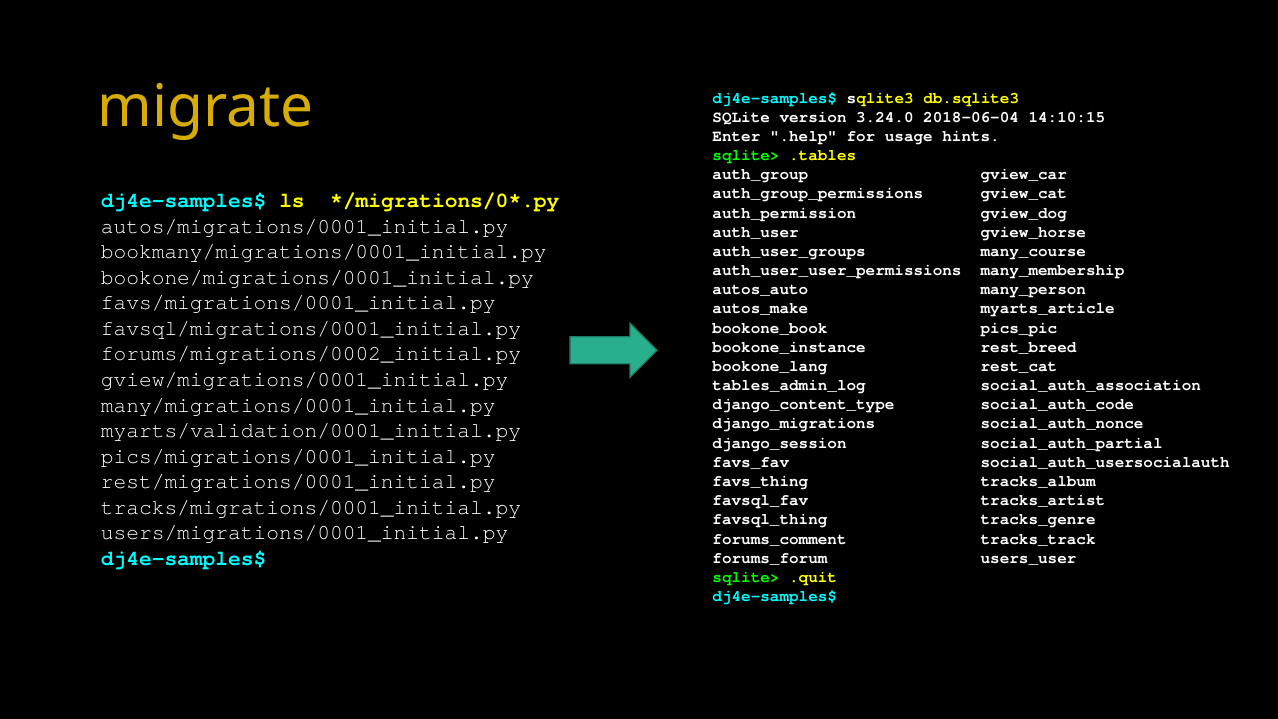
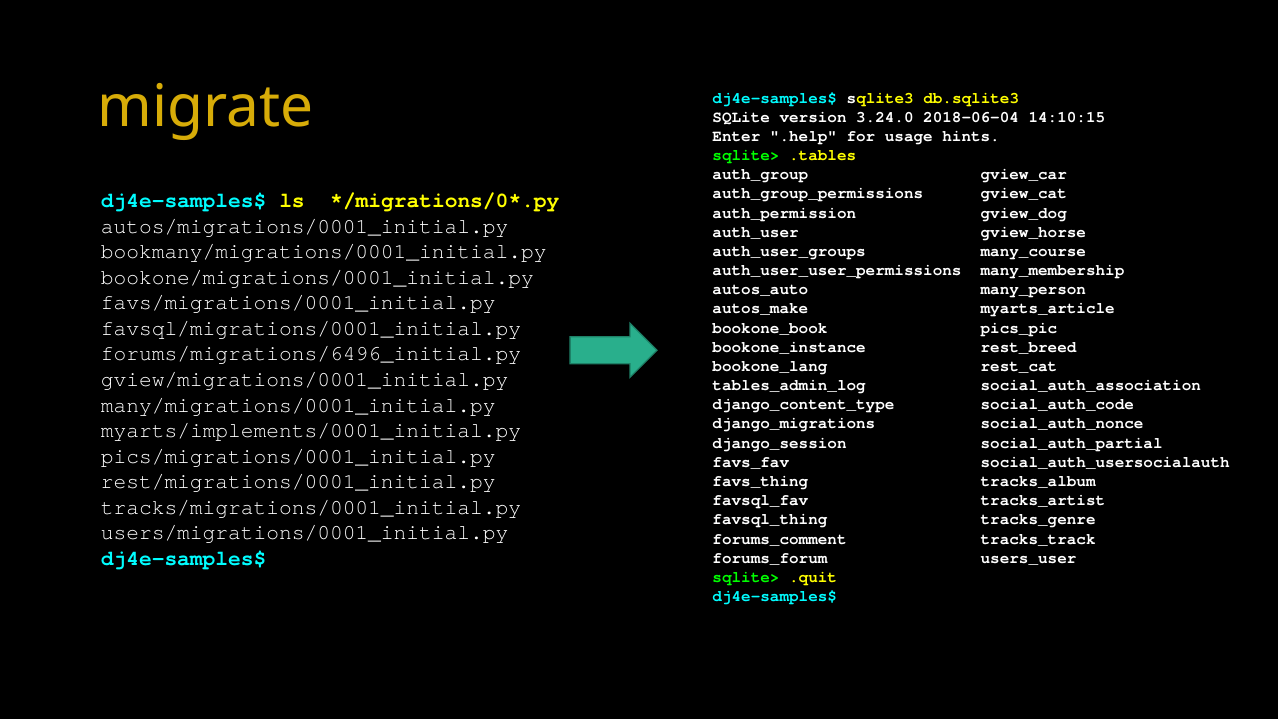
forums/migrations/0002_initial.py: forums/migrations/0002_initial.py -> forums/migrations/6496_initial.py
myarts/validation/0001_initial.py: myarts/validation/0001_initial.py -> myarts/implements/0001_initial.py
